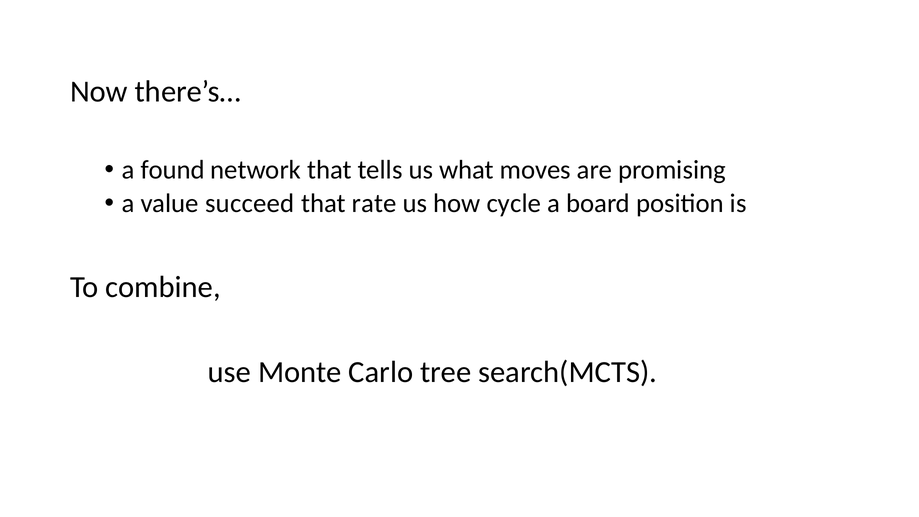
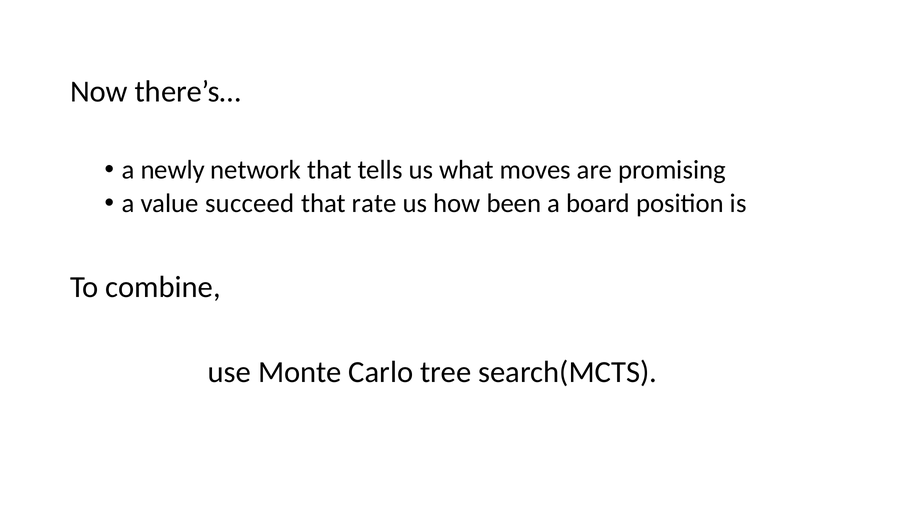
found: found -> newly
cycle: cycle -> been
